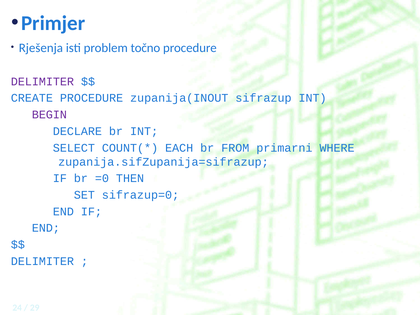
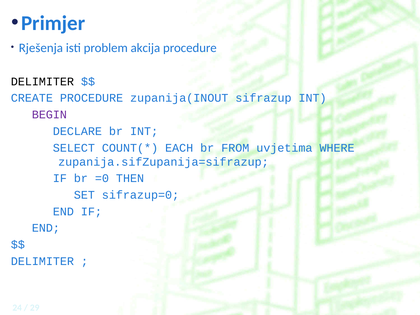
točno: točno -> akcija
DELIMITER at (42, 82) colour: purple -> black
primarni: primarni -> uvjetima
